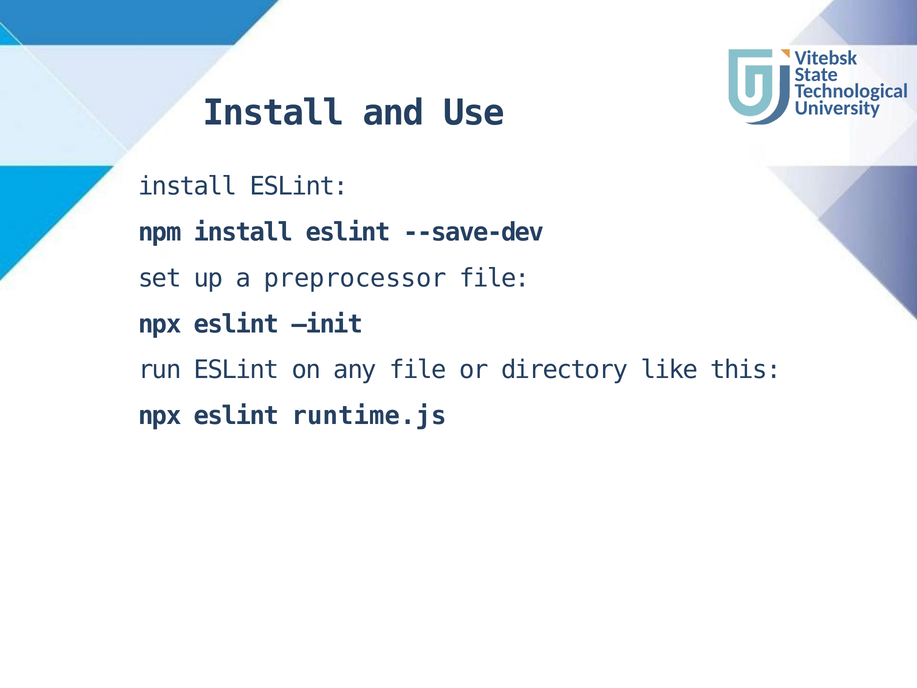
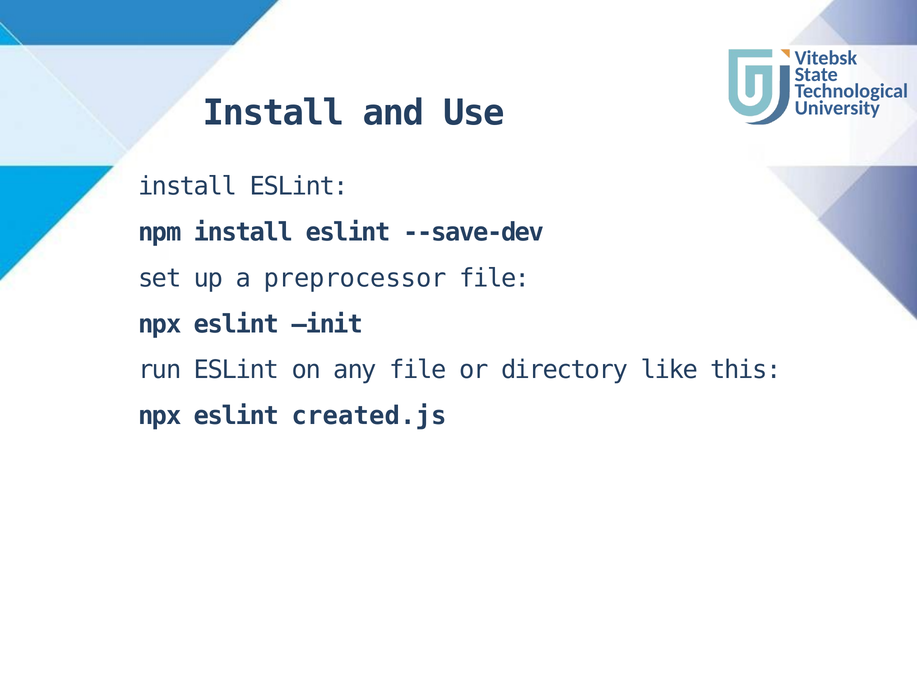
runtime.js: runtime.js -> created.js
